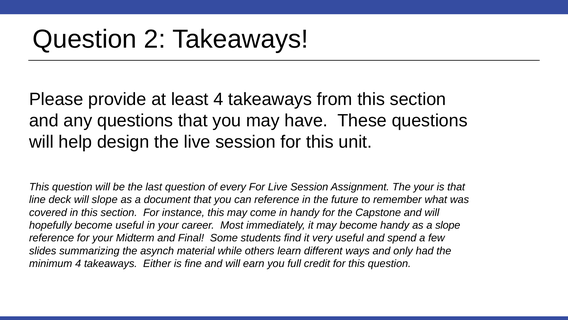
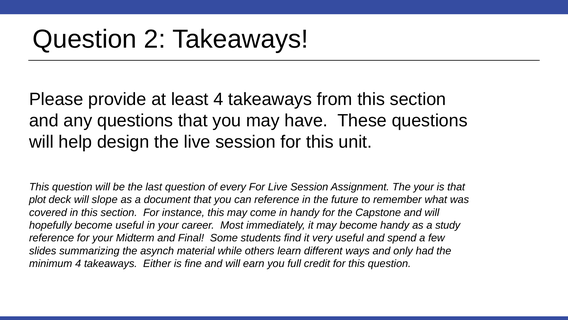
line: line -> plot
a slope: slope -> study
